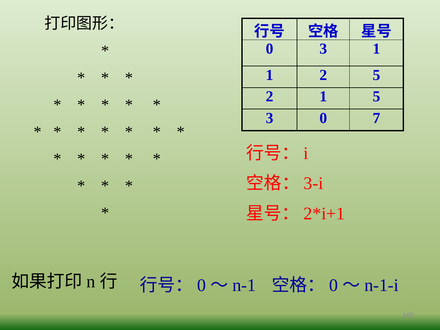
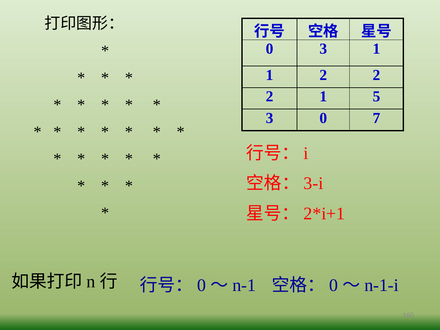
1 2 5: 5 -> 2
